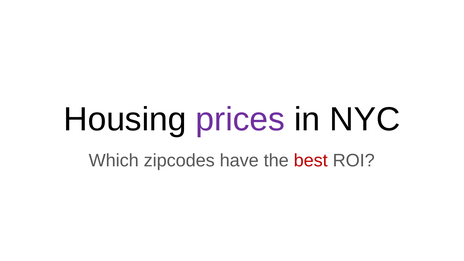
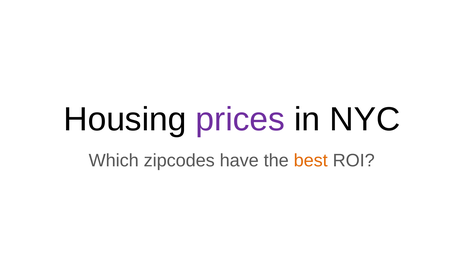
best colour: red -> orange
